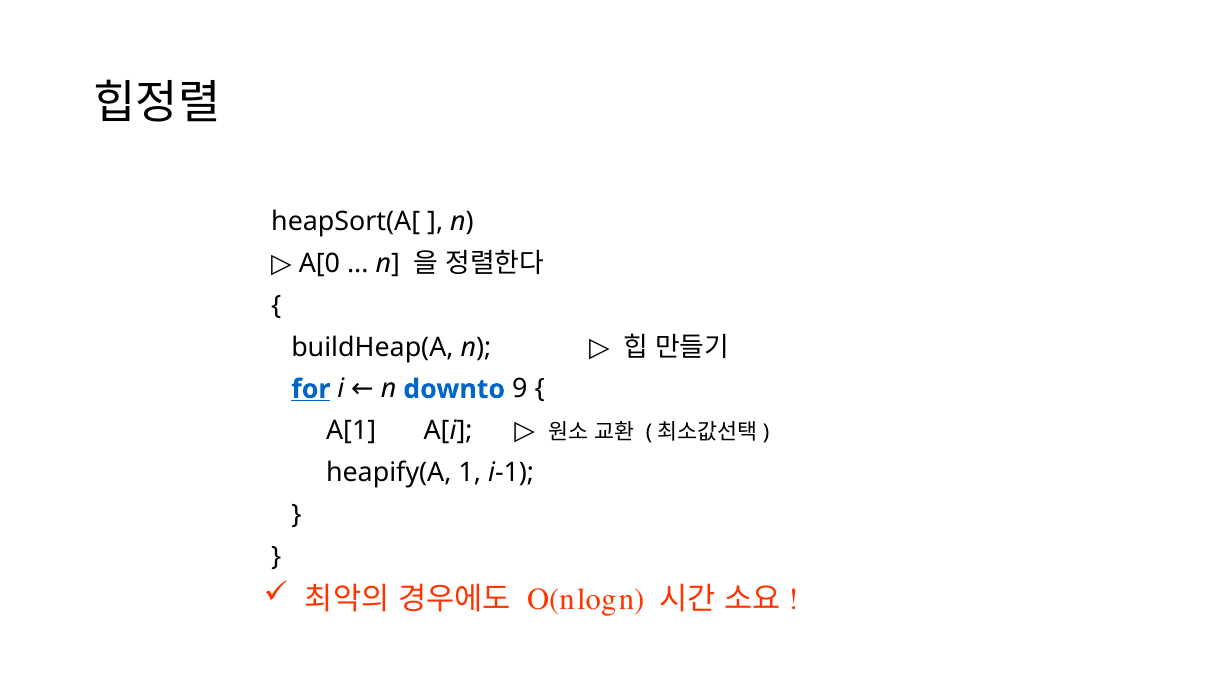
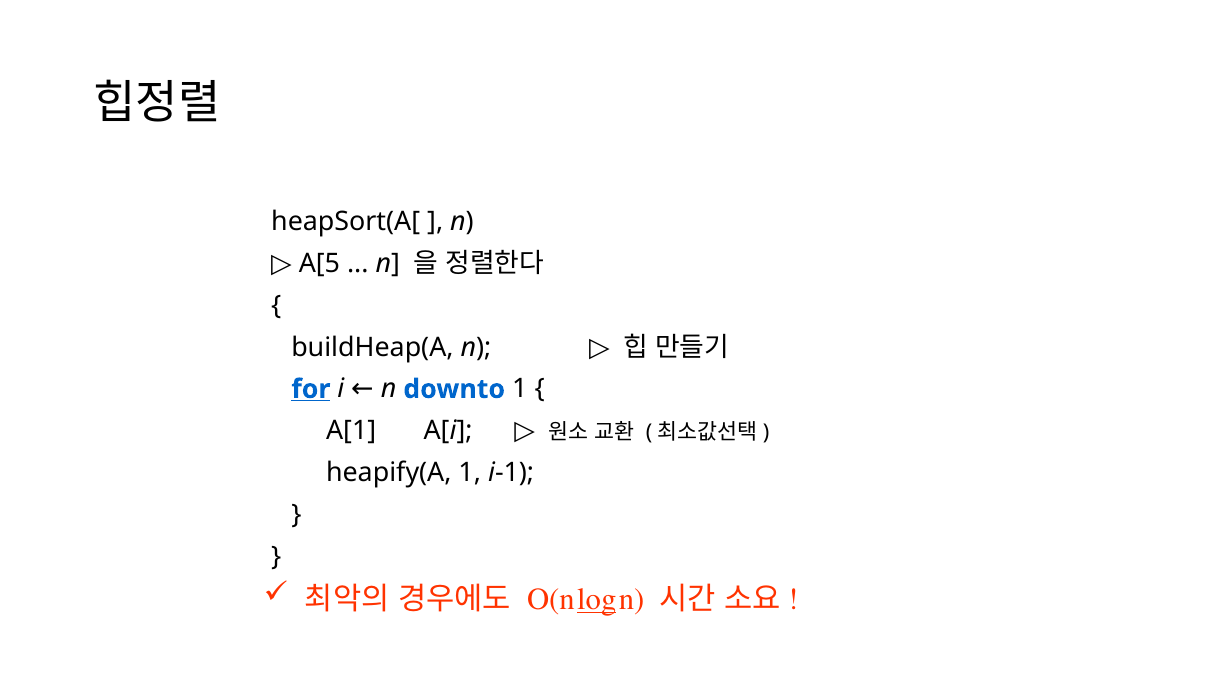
A[0: A[0 -> A[5
downto 9: 9 -> 1
log underline: none -> present
